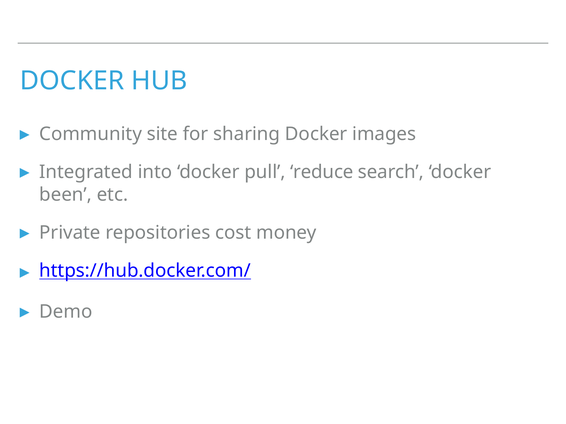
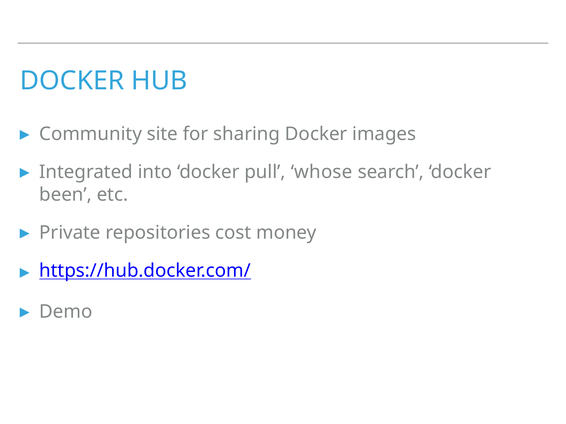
reduce: reduce -> whose
